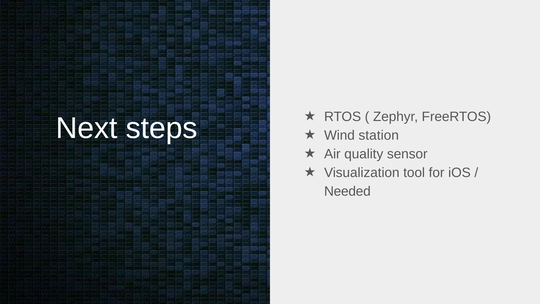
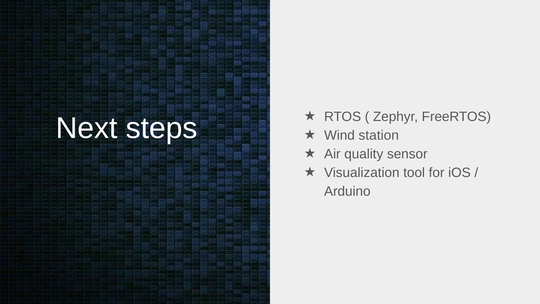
Needed: Needed -> Arduino
